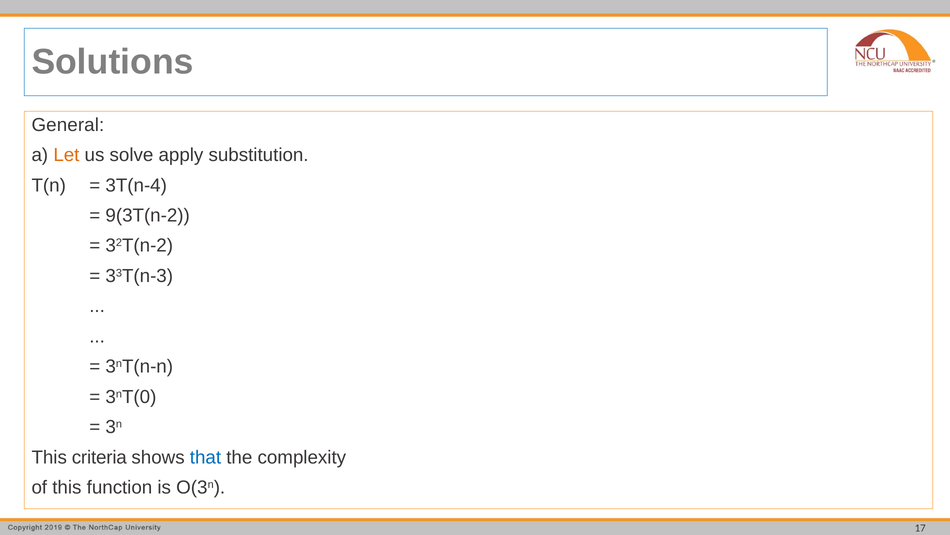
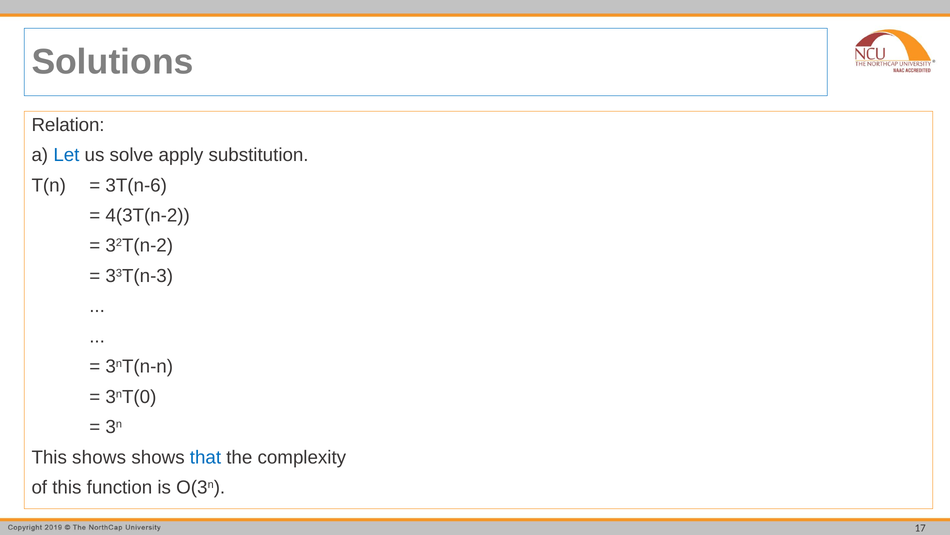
General: General -> Relation
Let colour: orange -> blue
3T(n-4: 3T(n-4 -> 3T(n-6
9(3T(n-2: 9(3T(n-2 -> 4(3T(n-2
This criteria: criteria -> shows
